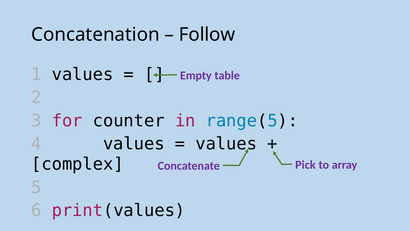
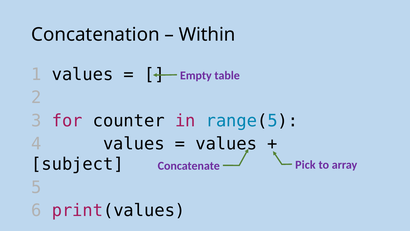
Follow: Follow -> Within
complex: complex -> subject
